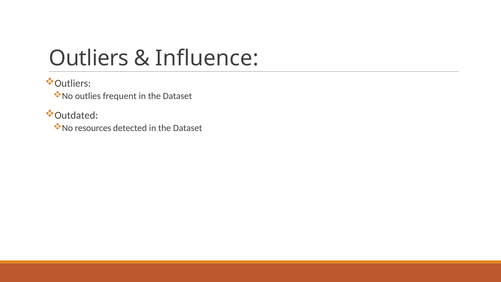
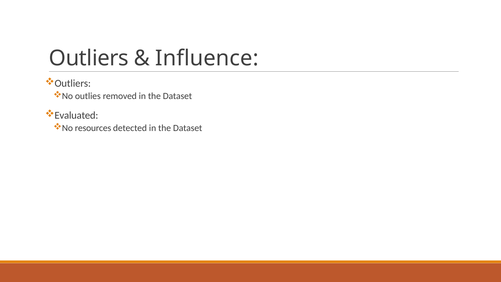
frequent: frequent -> removed
Outdated: Outdated -> Evaluated
